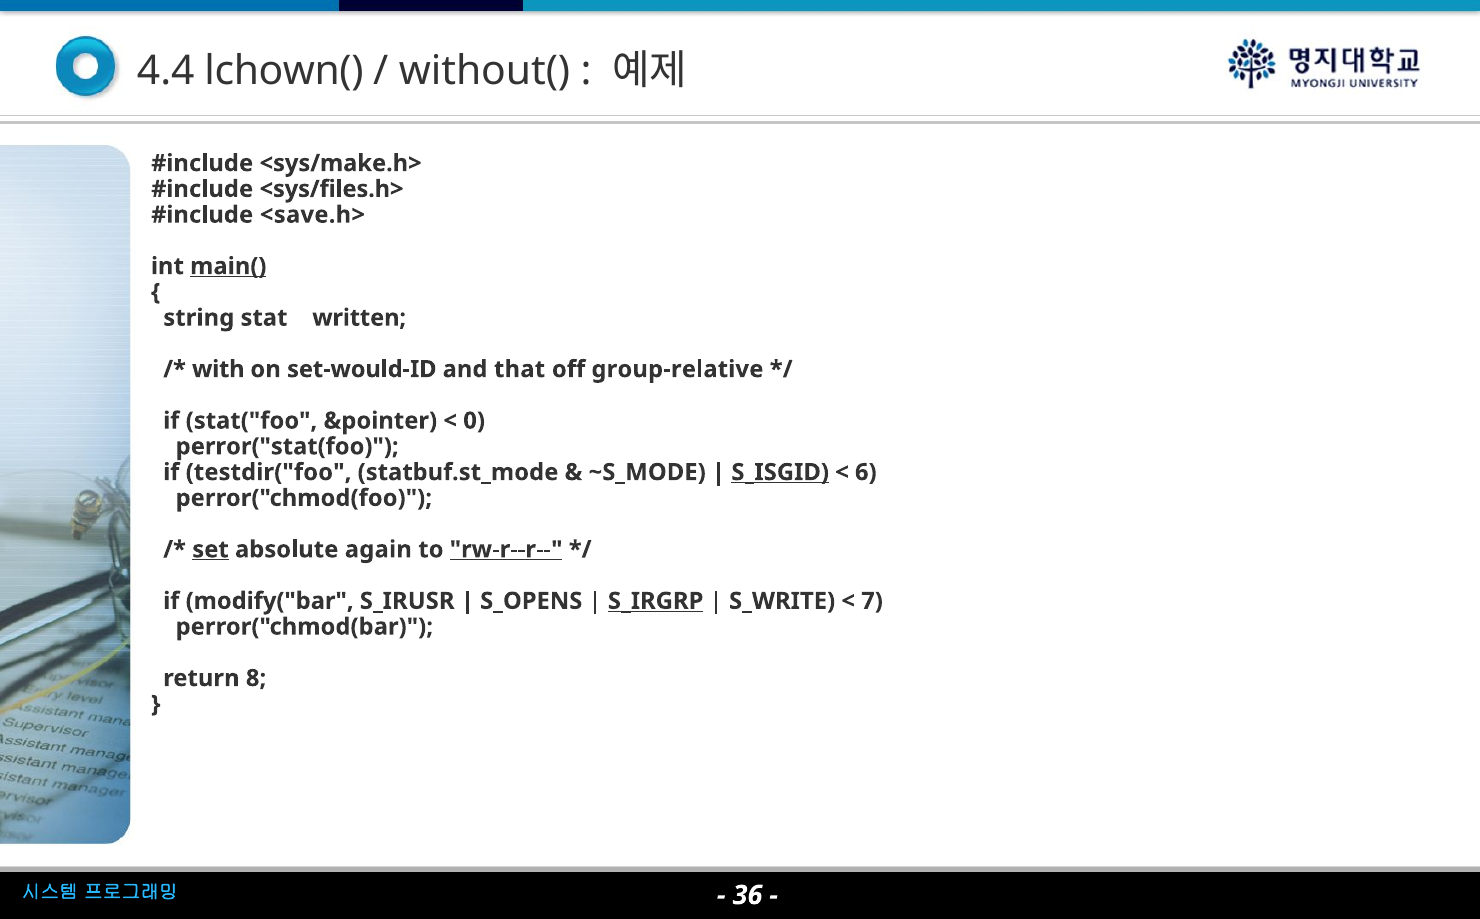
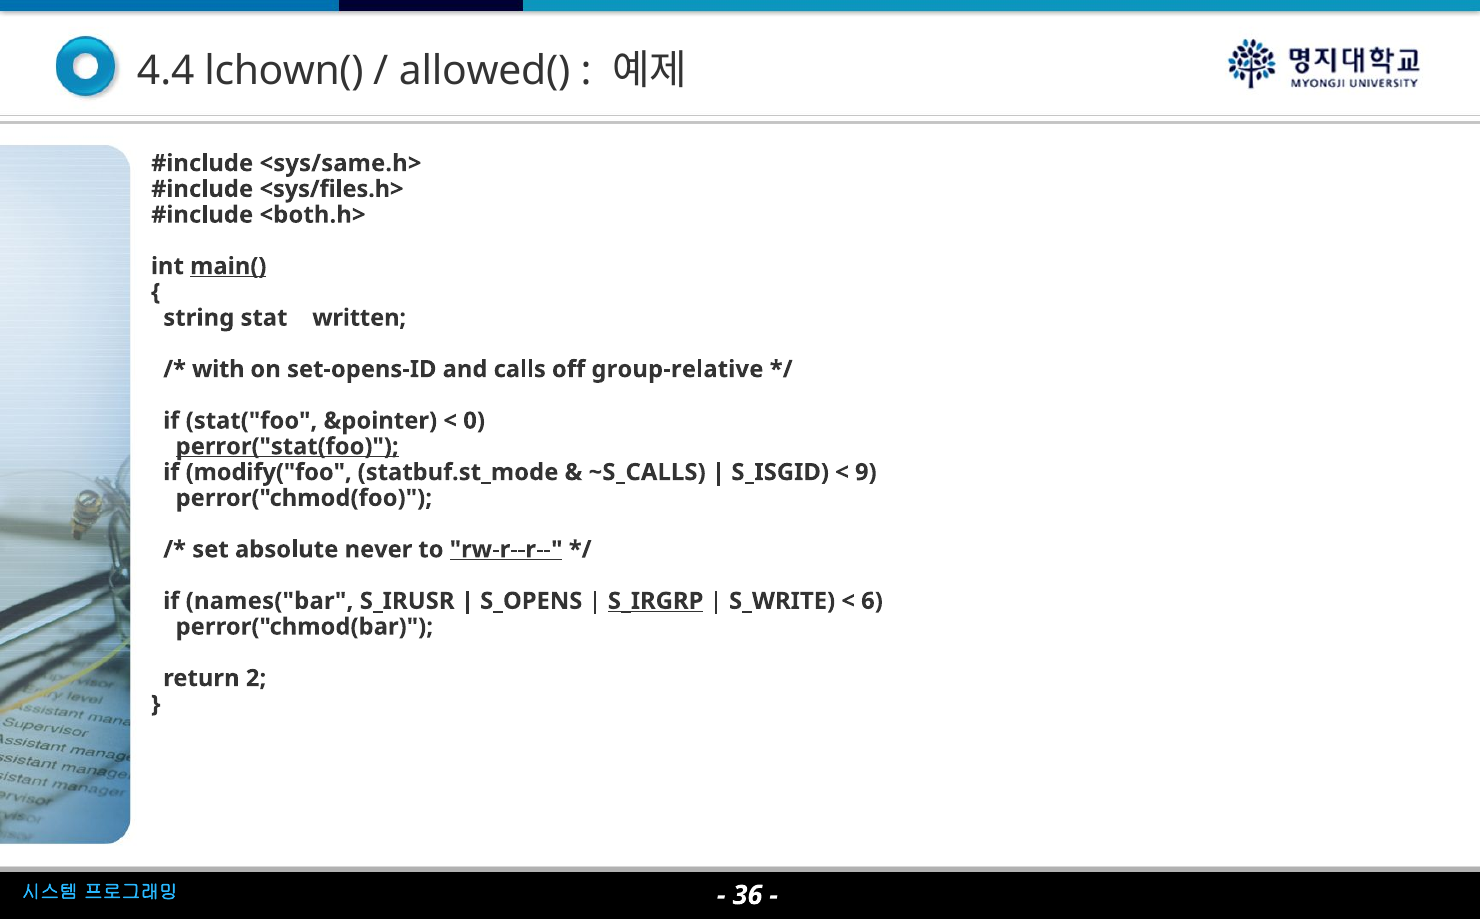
without(: without( -> allowed(
<sys/make.h>: <sys/make.h> -> <sys/same.h>
<save.h>: <save.h> -> <both.h>
set-would-ID: set-would-ID -> set-opens-ID
that: that -> calls
perror("stat(foo underline: none -> present
testdir("foo: testdir("foo -> modify("foo
~S_MODE: ~S_MODE -> ~S_CALLS
S_ISGID underline: present -> none
6: 6 -> 9
set underline: present -> none
again: again -> never
modify("bar: modify("bar -> names("bar
7: 7 -> 6
8: 8 -> 2
